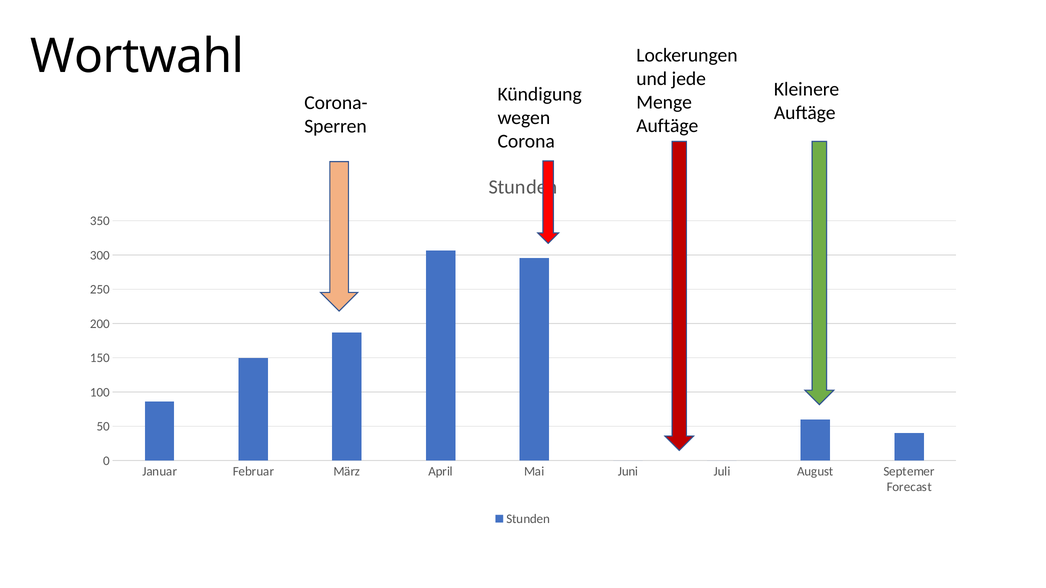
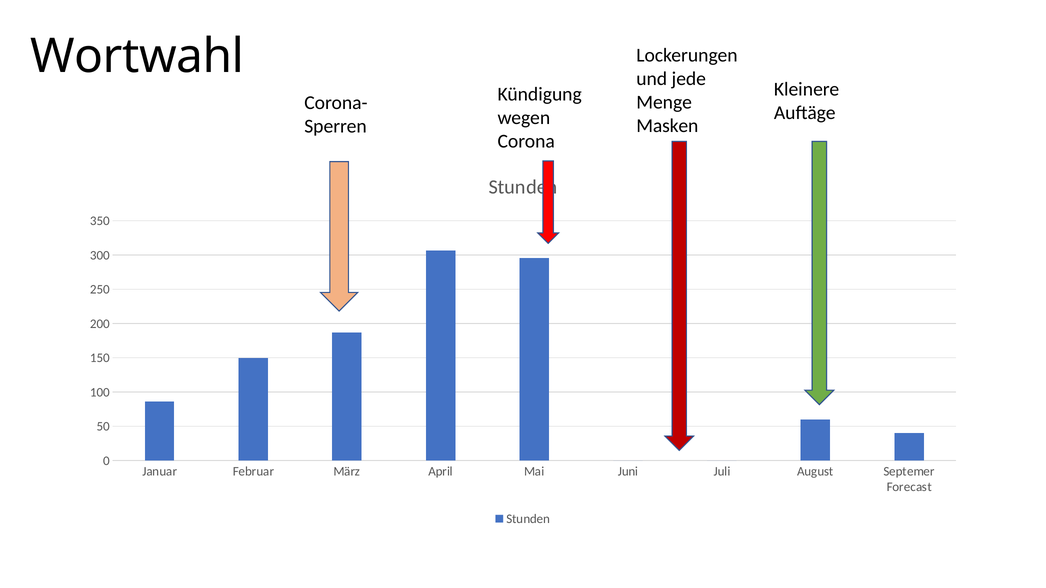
Auftäge at (667, 126): Auftäge -> Masken
